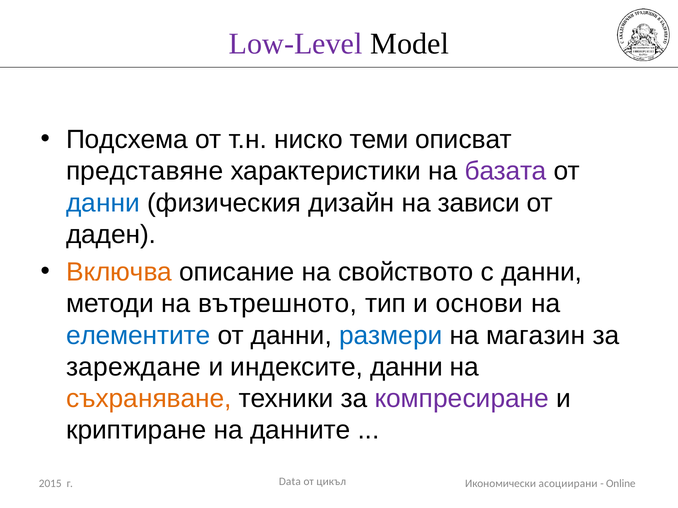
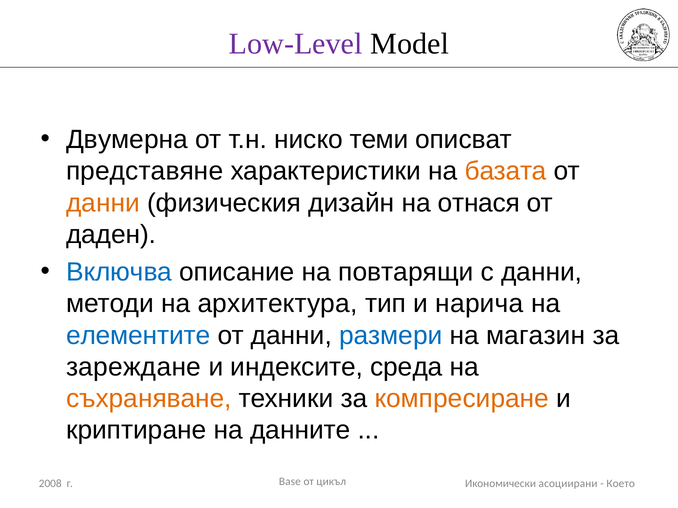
Подсхема: Подсхема -> Двумерна
базата colour: purple -> orange
данни at (103, 203) colour: blue -> orange
зависи: зависи -> отнася
Включва colour: orange -> blue
свойството: свойството -> повтарящи
вътрешното: вътрешното -> архитектура
основи: основи -> нaрича
индексите данни: данни -> среда
компресиране colour: purple -> orange
2015: 2015 -> 2008
Data: Data -> Base
Online: Online -> Което
